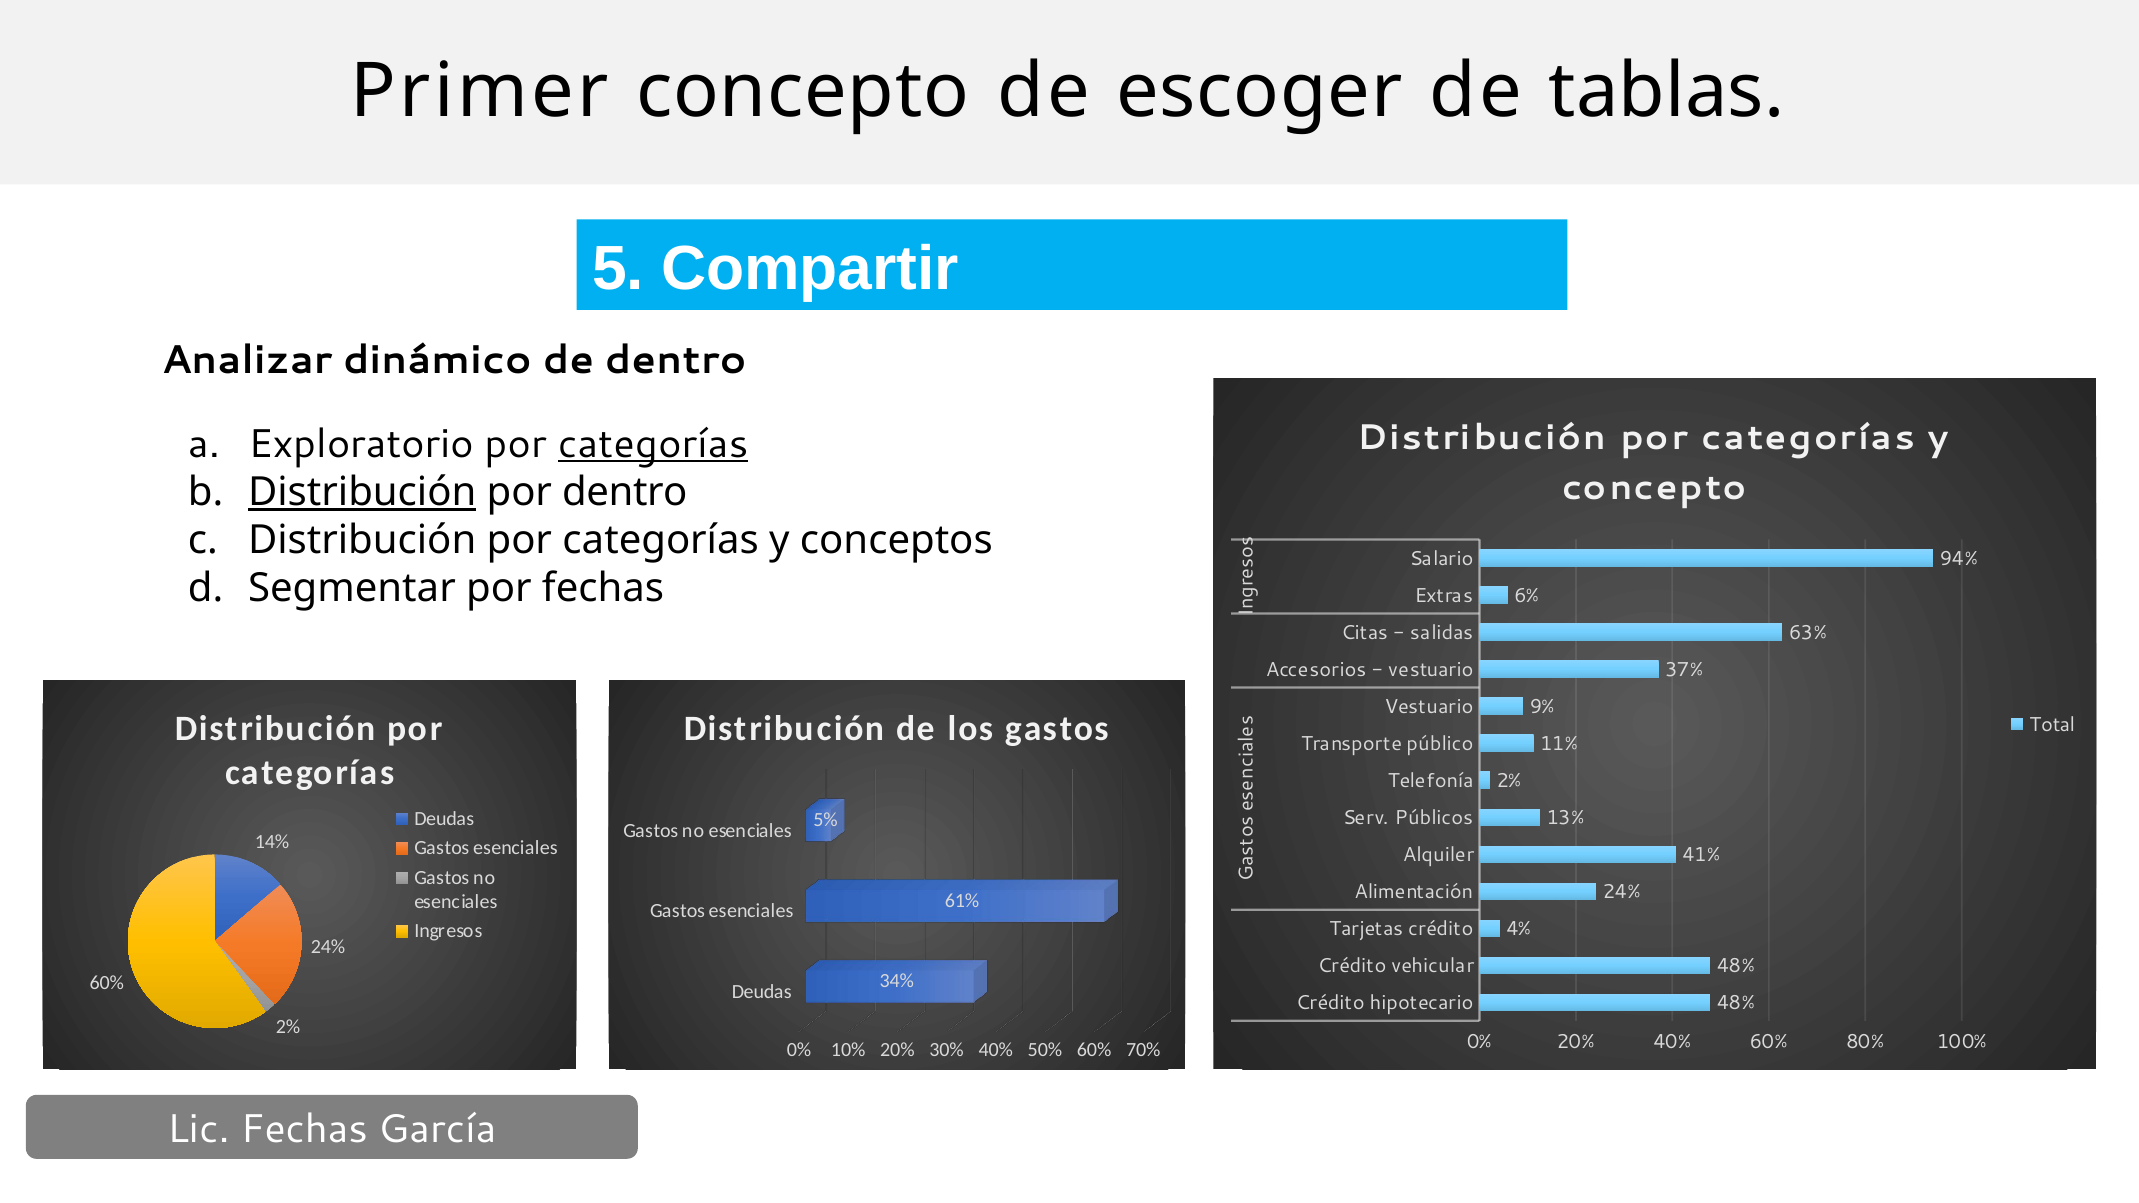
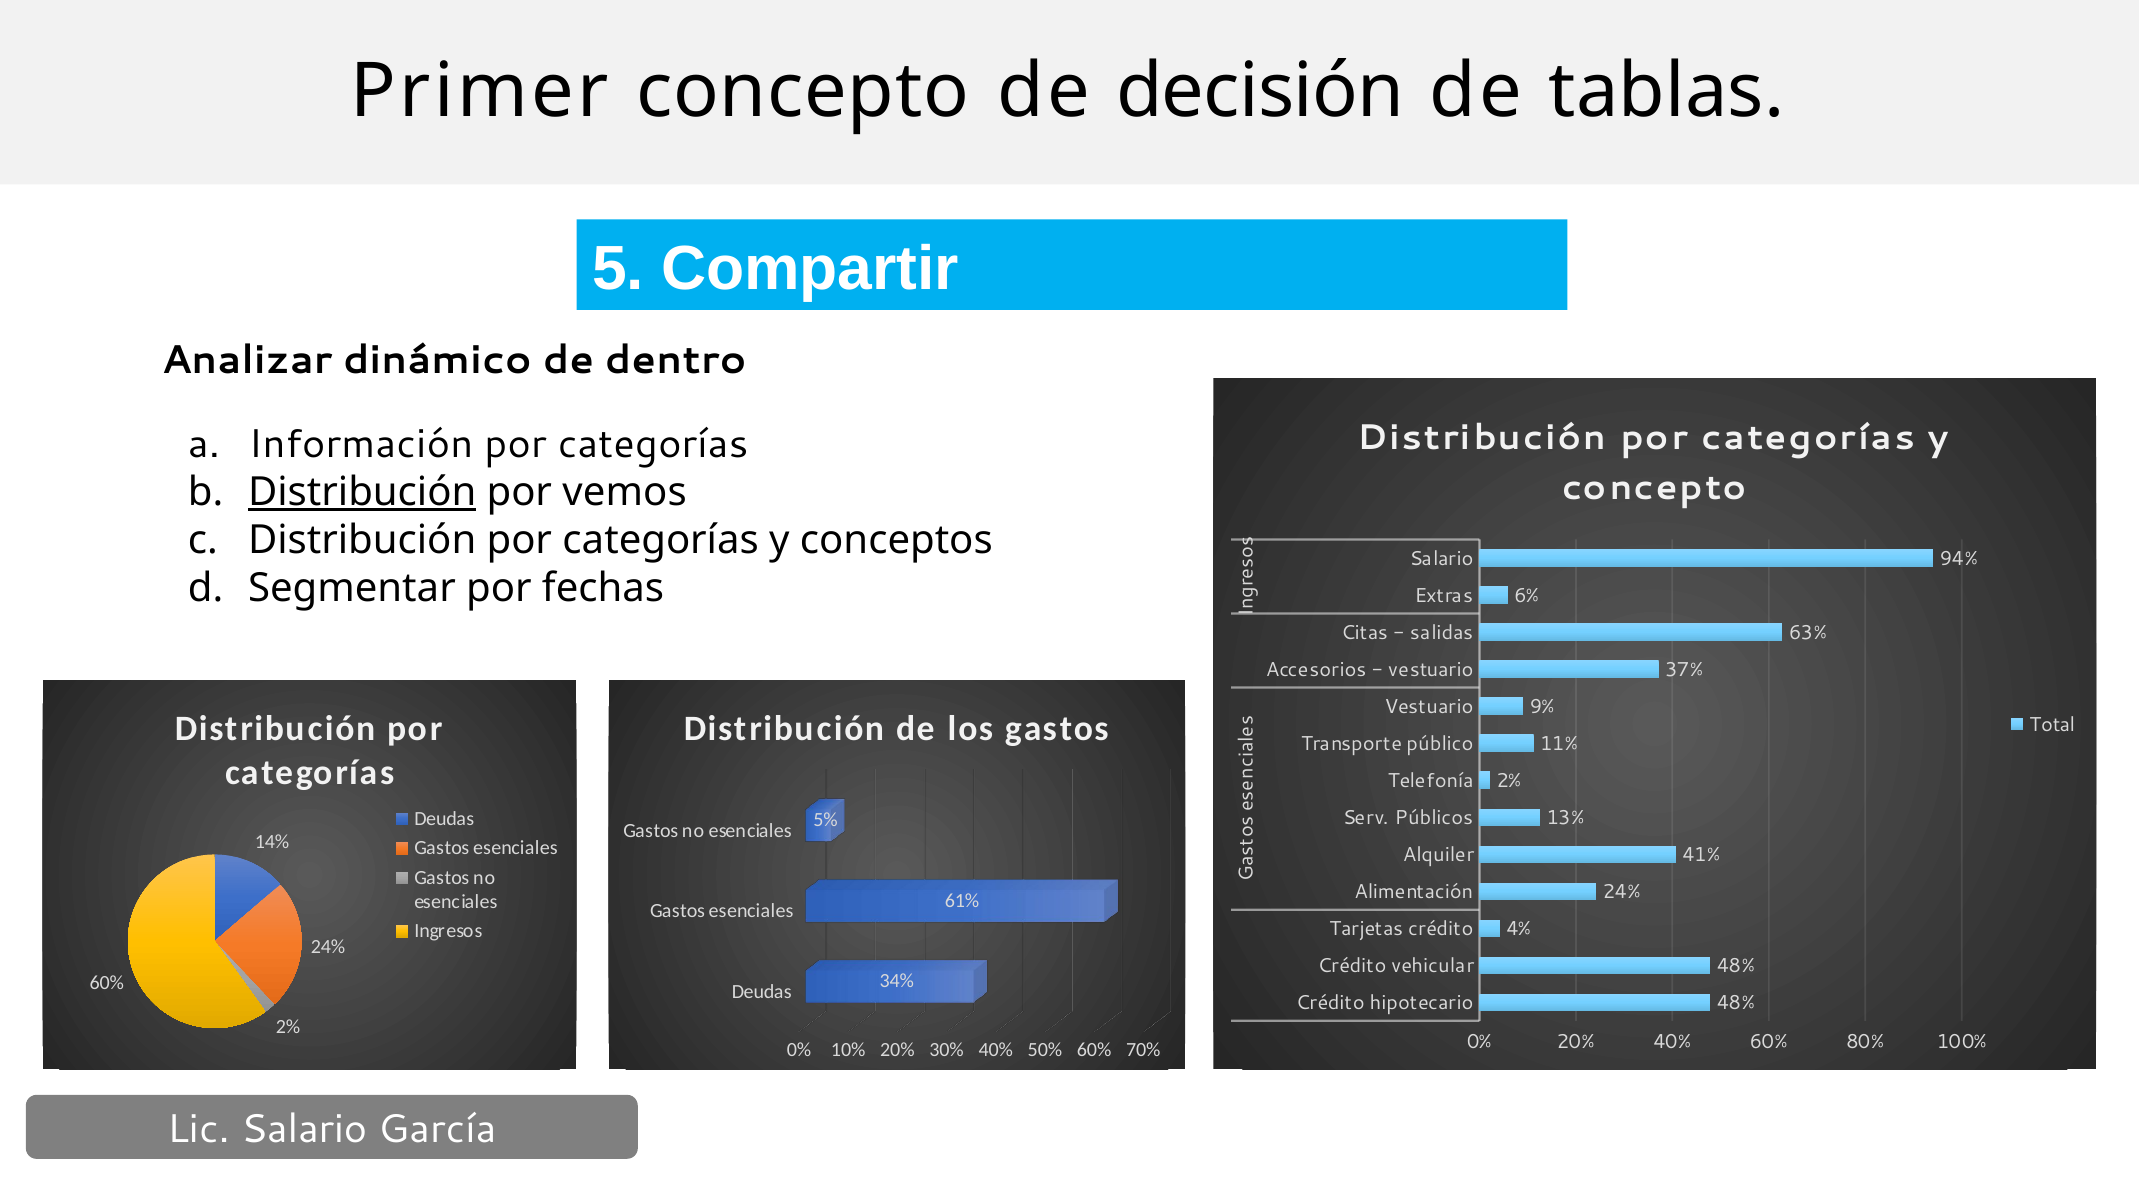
escoger: escoger -> decisión
Exploratorio: Exploratorio -> Información
categorías at (653, 444) underline: present -> none
por dentro: dentro -> vemos
Lic Fechas: Fechas -> Salario
